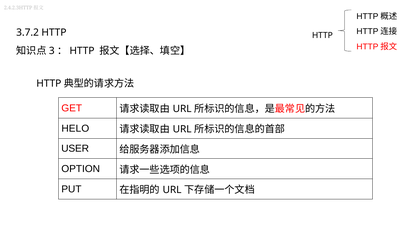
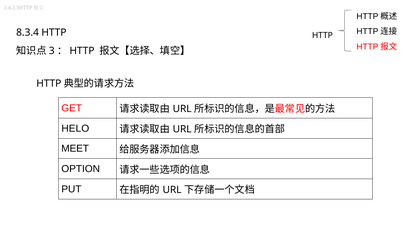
3.7.2: 3.7.2 -> 8.3.4
USER: USER -> MEET
